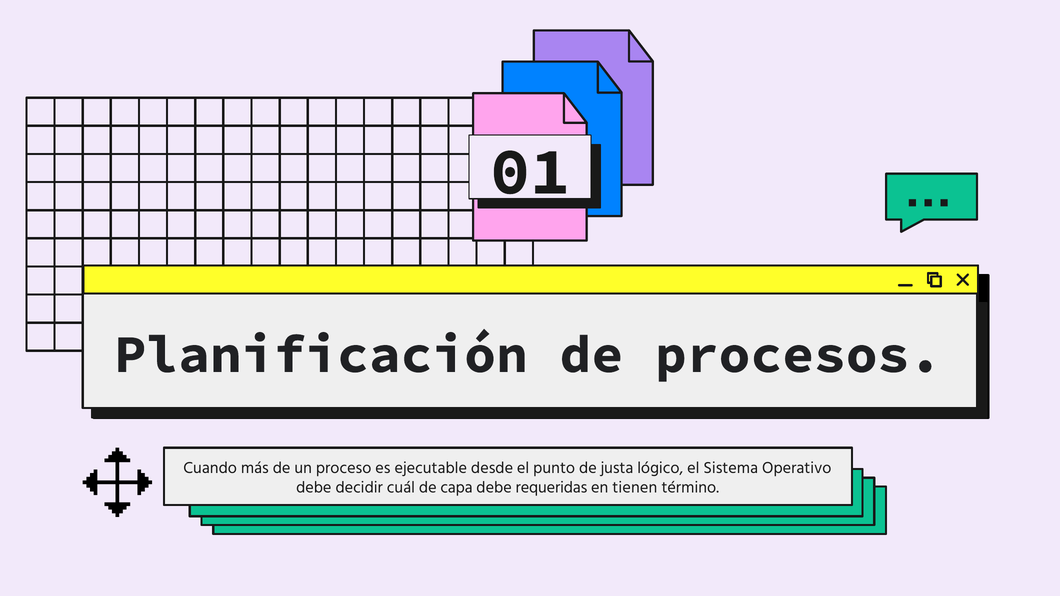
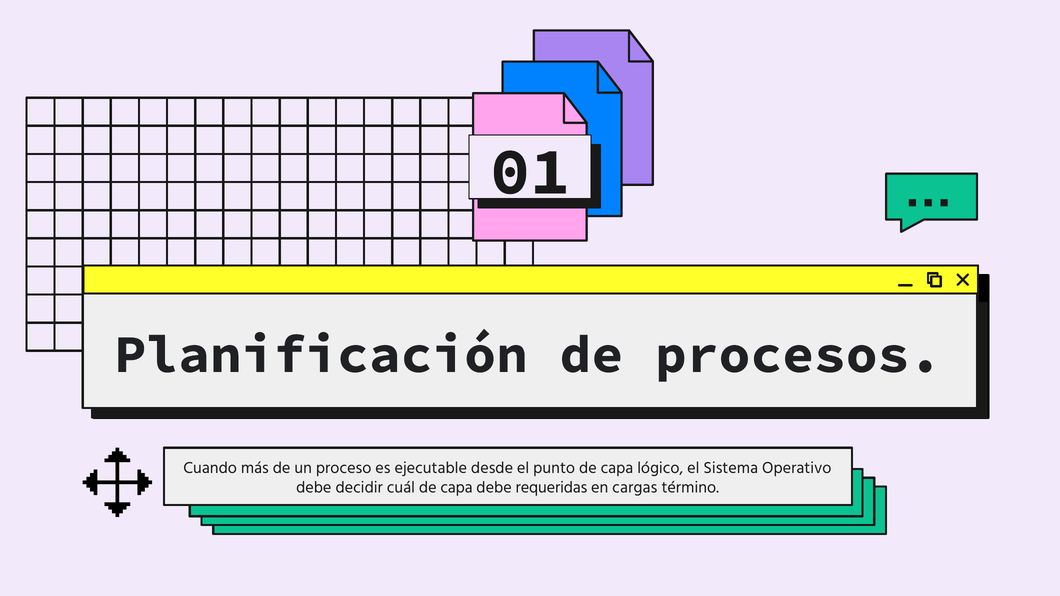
punto de justa: justa -> capa
tienen: tienen -> cargas
